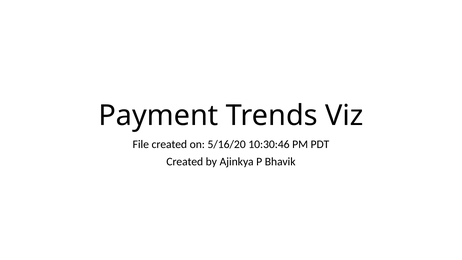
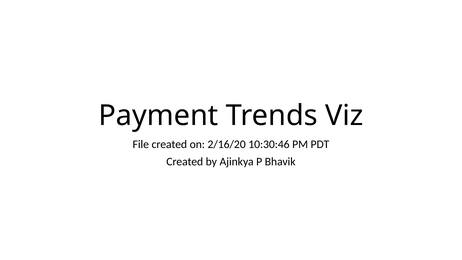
5/16/20: 5/16/20 -> 2/16/20
